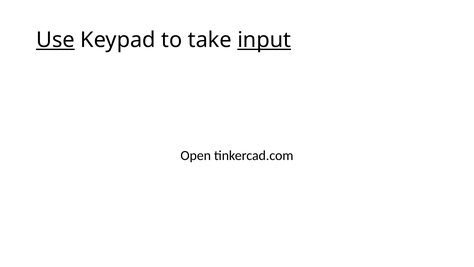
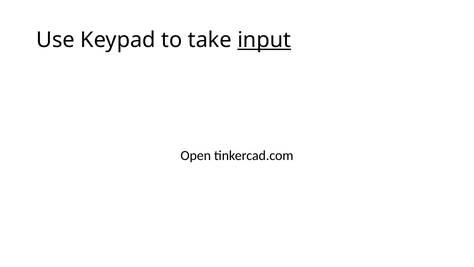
Use underline: present -> none
